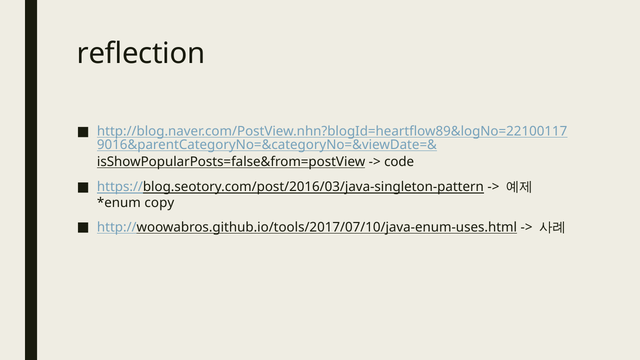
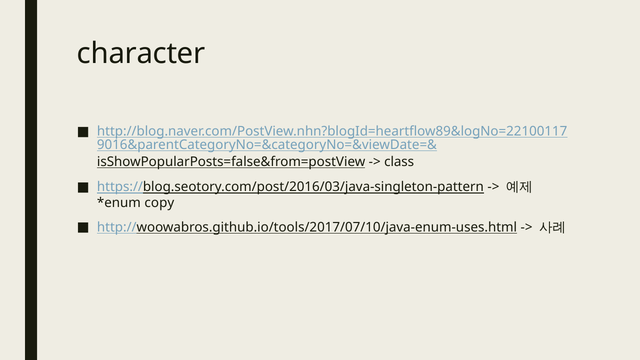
reflection: reflection -> character
code: code -> class
